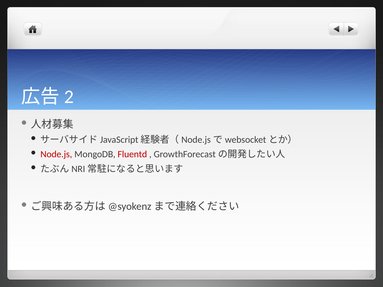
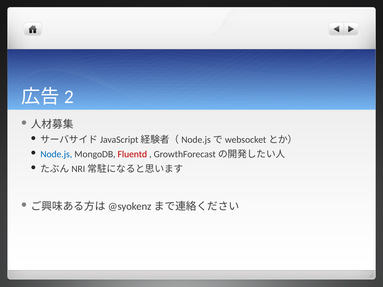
Node.js colour: red -> blue
